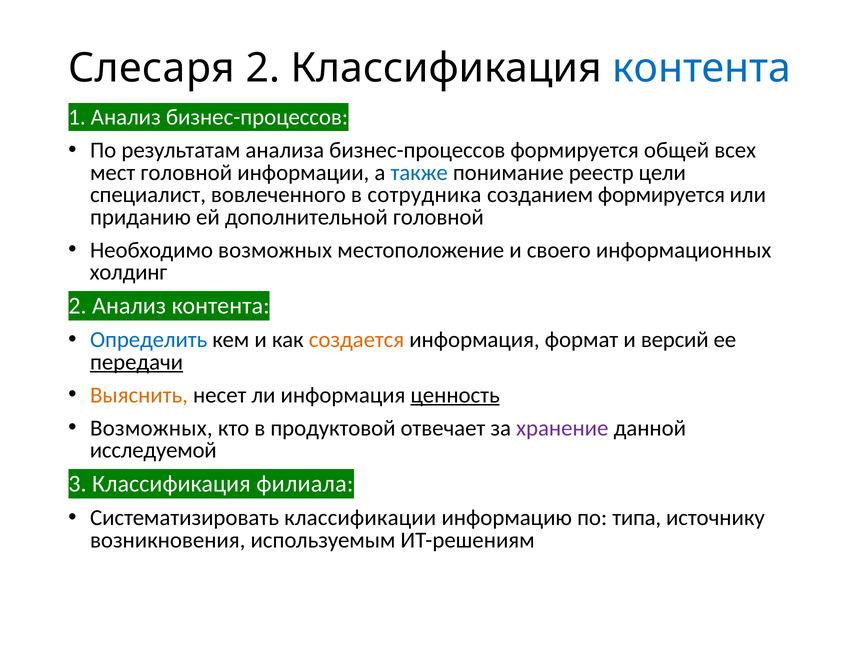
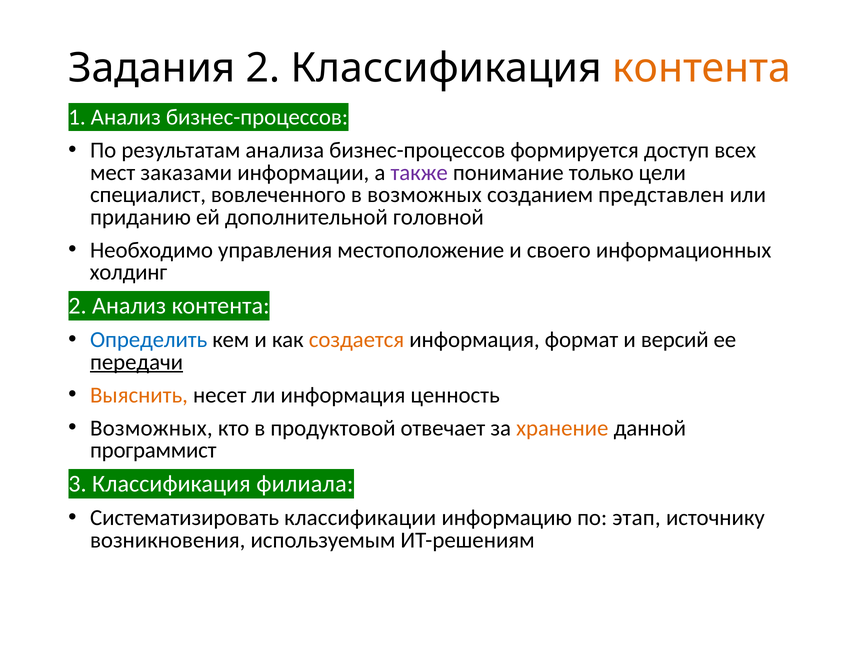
Слесаря: Слесаря -> Задания
контента at (702, 68) colour: blue -> orange
общей: общей -> доступ
мест головной: головной -> заказами
также colour: blue -> purple
реестр: реестр -> только
в сотрудника: сотрудника -> возможных
созданием формируется: формируется -> представлен
Необходимо возможных: возможных -> управления
ценность underline: present -> none
хранение colour: purple -> orange
исследуемой: исследуемой -> программист
типа: типа -> этап
